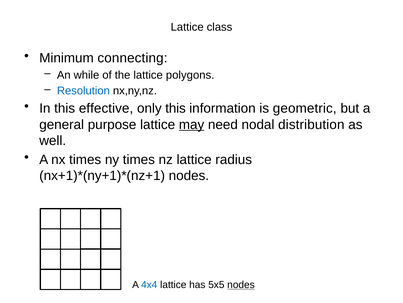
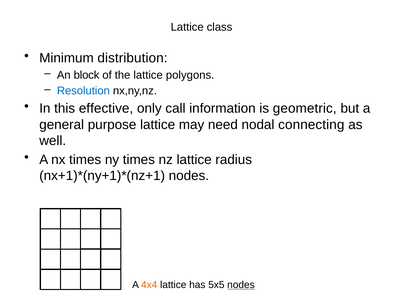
connecting: connecting -> distribution
while: while -> block
only this: this -> call
may underline: present -> none
distribution: distribution -> connecting
4x4 colour: blue -> orange
